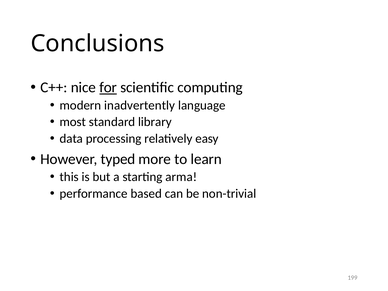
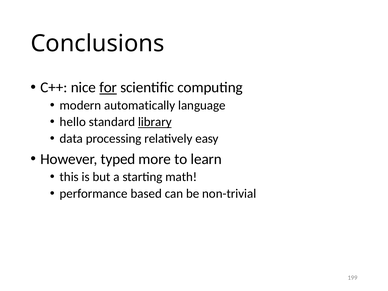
inadvertently: inadvertently -> automatically
most: most -> hello
library underline: none -> present
arma: arma -> math
